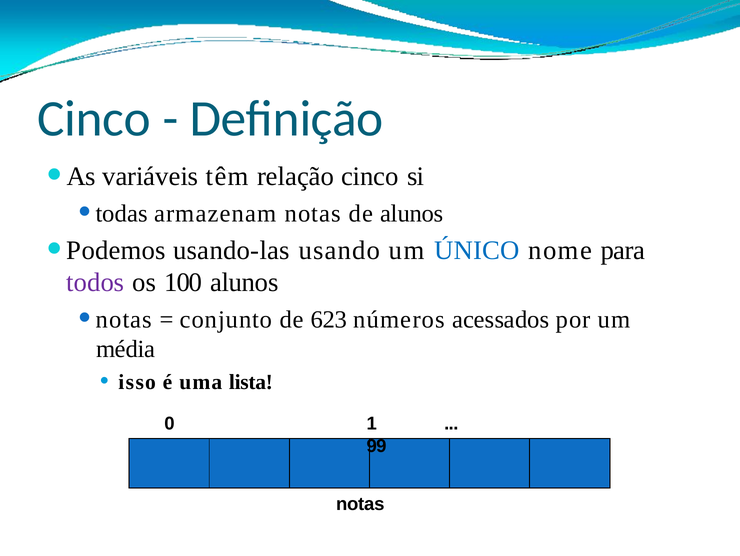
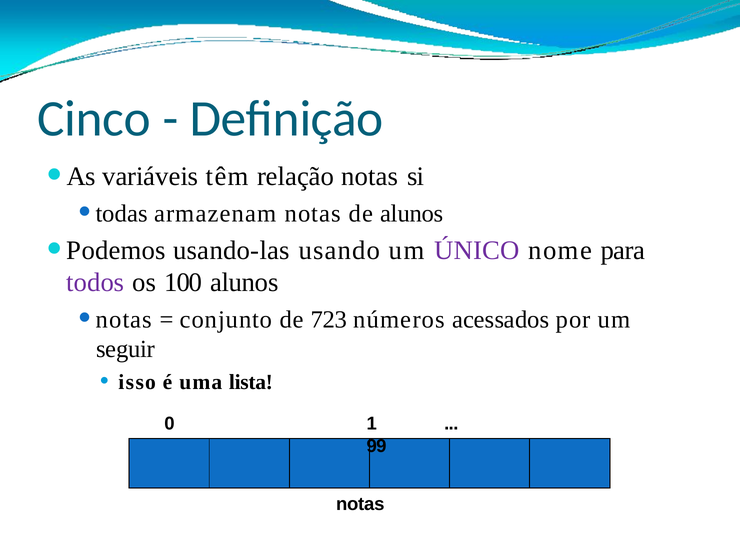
relação cinco: cinco -> notas
ÚNICO colour: blue -> purple
623: 623 -> 723
média: média -> seguir
